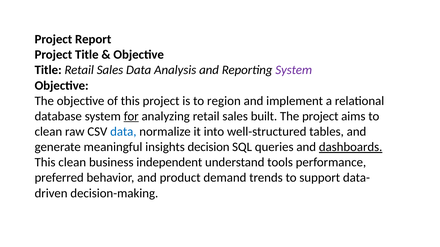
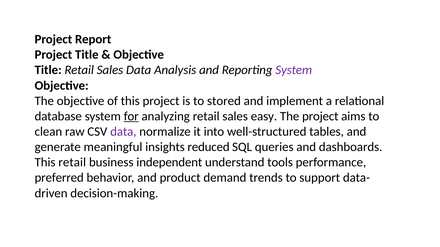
region: region -> stored
built: built -> easy
data at (123, 132) colour: blue -> purple
decision: decision -> reduced
dashboards underline: present -> none
This clean: clean -> retail
